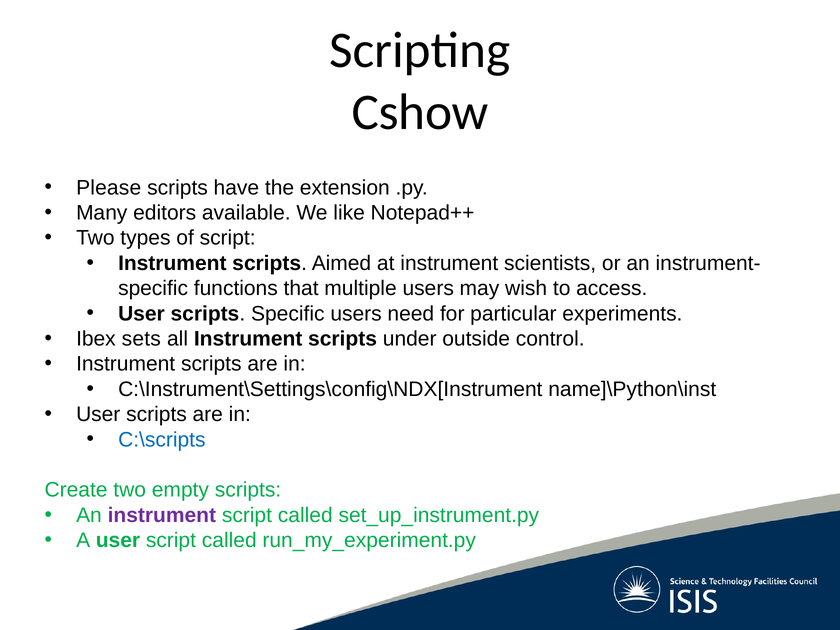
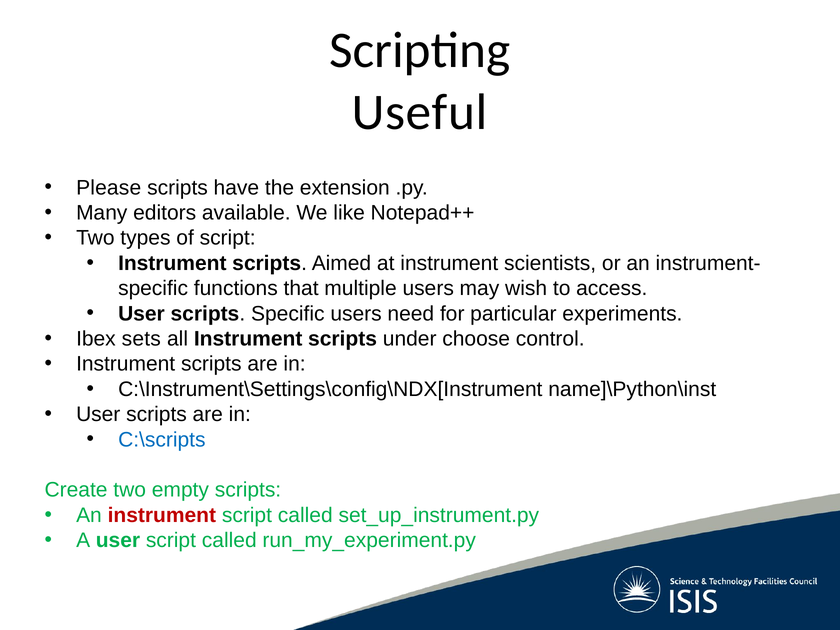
Cshow: Cshow -> Useful
outside: outside -> choose
instrument at (162, 515) colour: purple -> red
